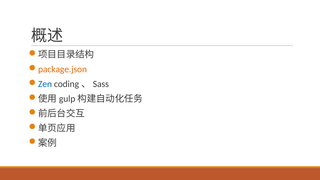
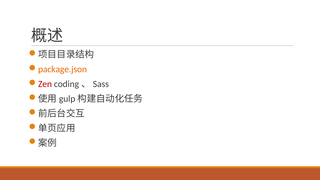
Zen colour: blue -> red
